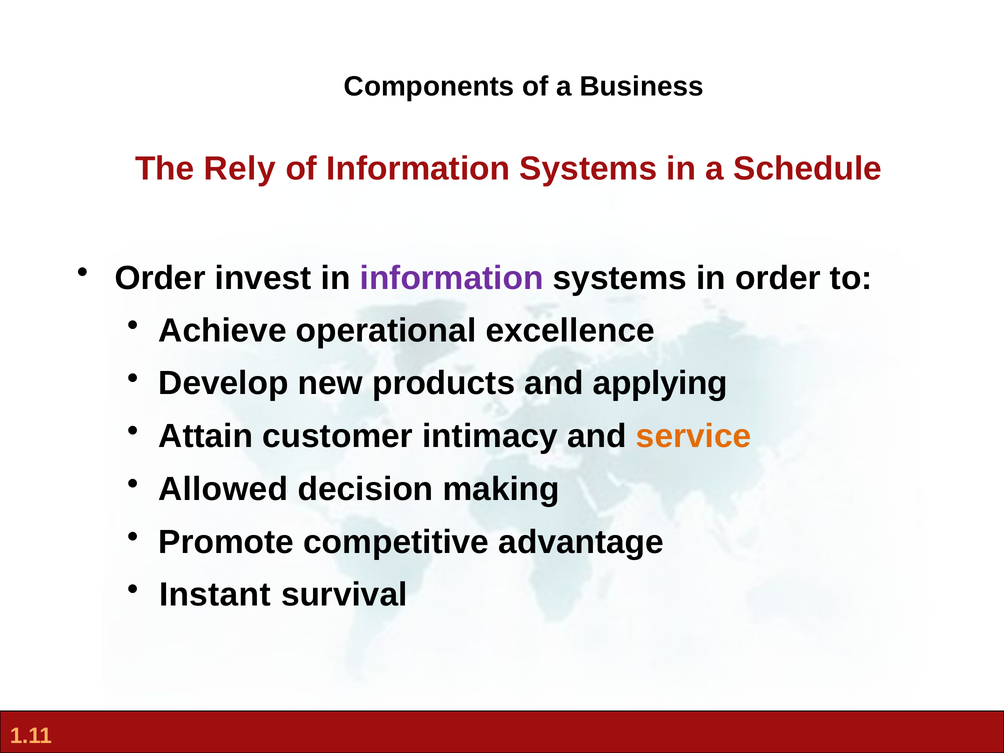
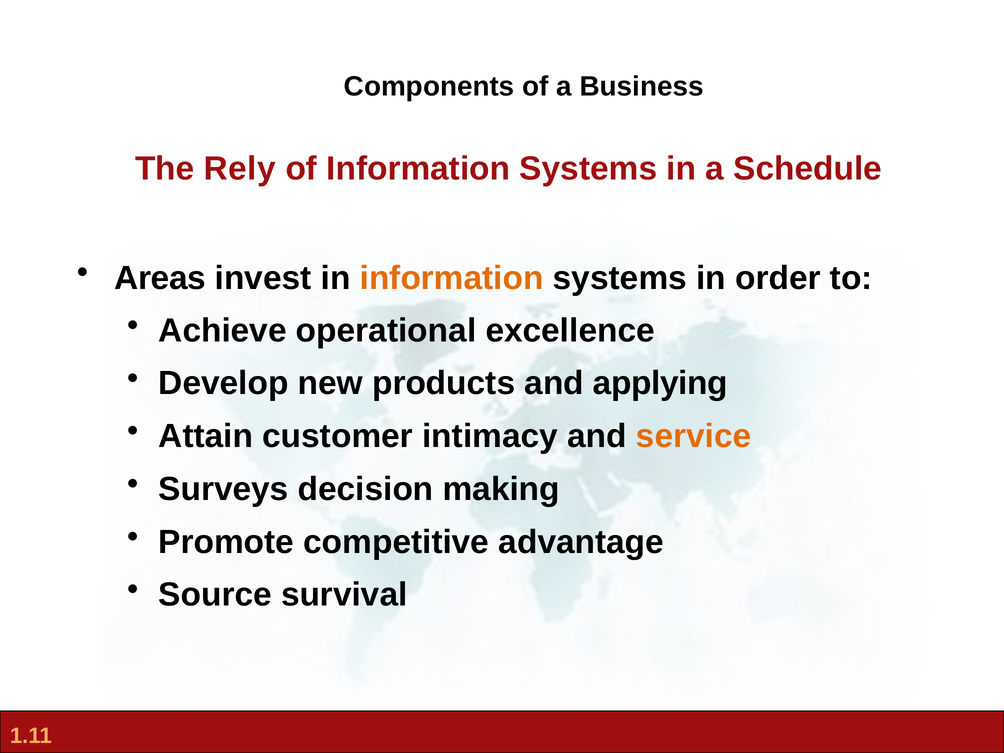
Order at (160, 278): Order -> Areas
information at (452, 278) colour: purple -> orange
Allowed: Allowed -> Surveys
Instant: Instant -> Source
